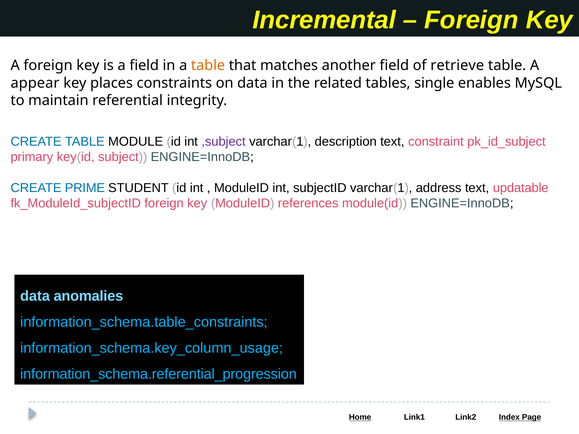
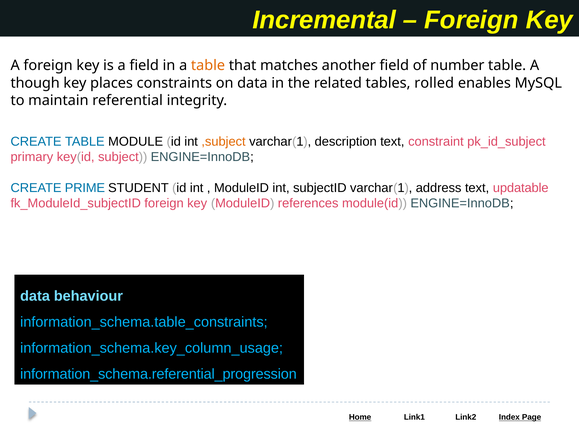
retrieve: retrieve -> number
appear: appear -> though
single: single -> rolled
,subject colour: purple -> orange
anomalies: anomalies -> behaviour
